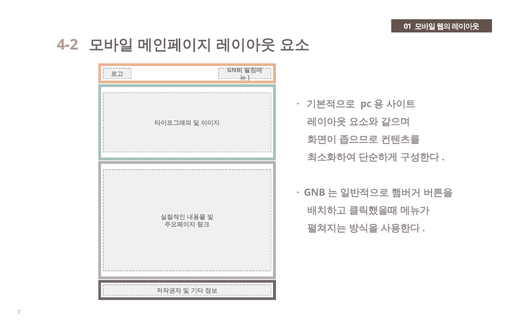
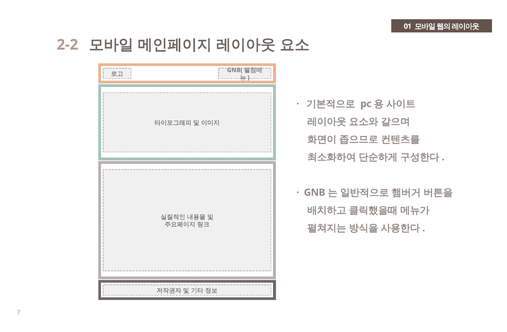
4-2: 4-2 -> 2-2
